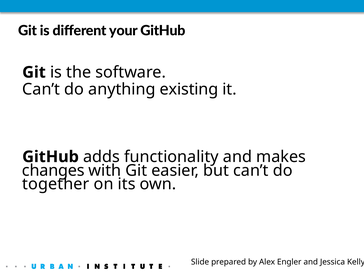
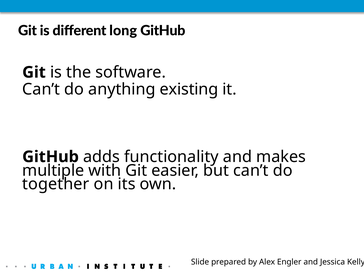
your: your -> long
changes: changes -> multiple
